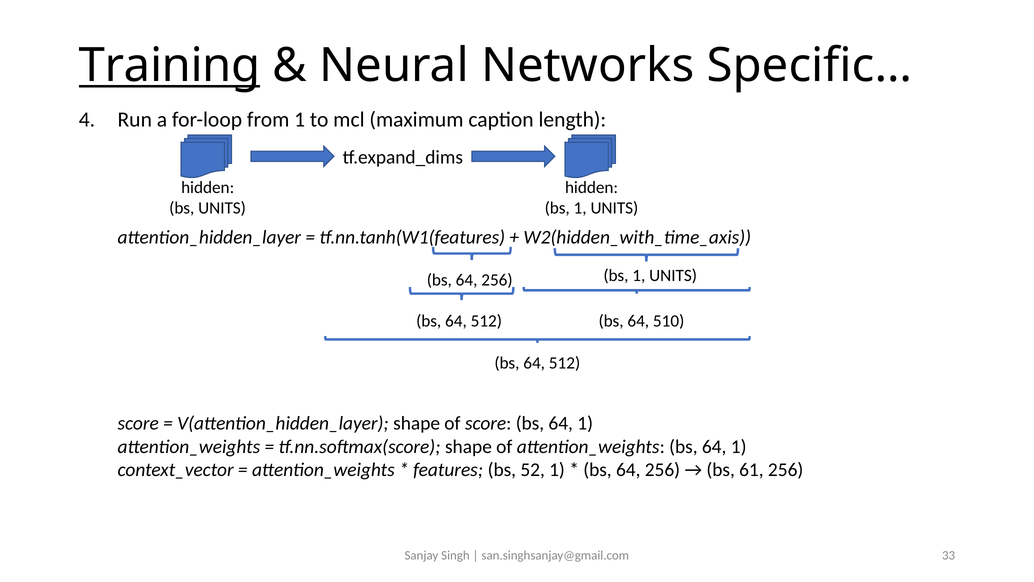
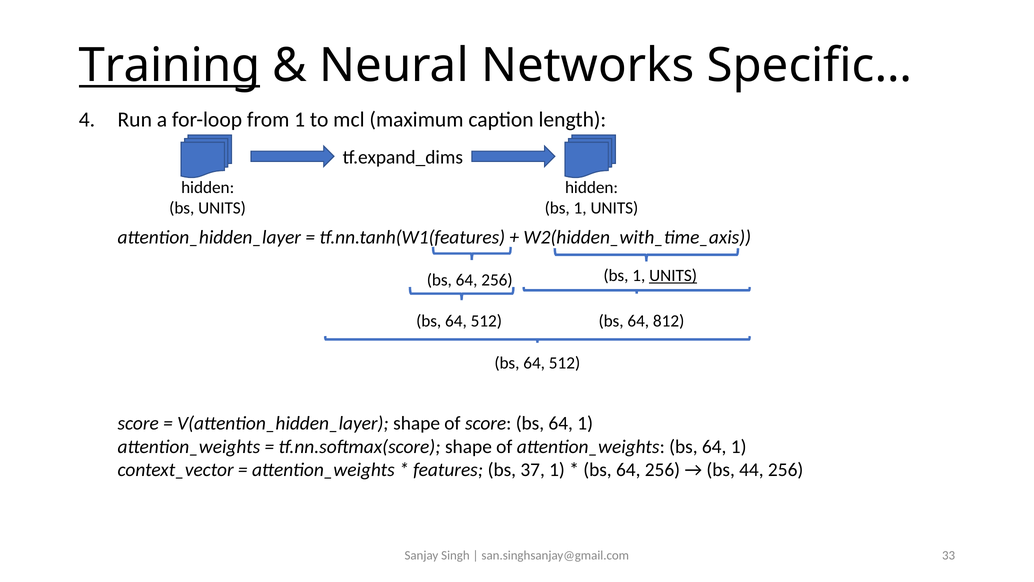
UNITS at (673, 275) underline: none -> present
510: 510 -> 812
52: 52 -> 37
61: 61 -> 44
